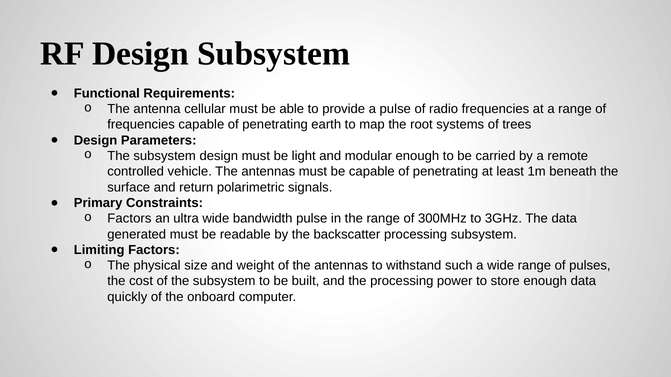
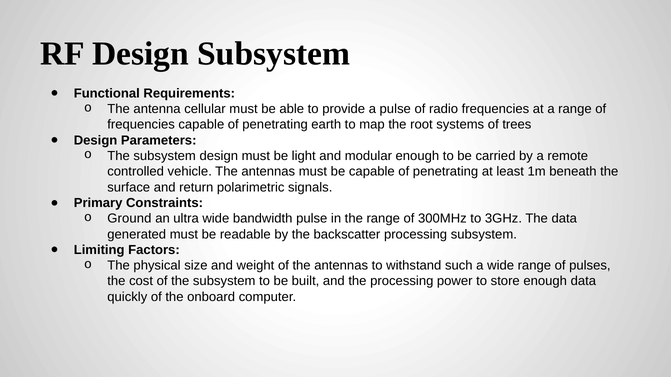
Factors at (129, 219): Factors -> Ground
